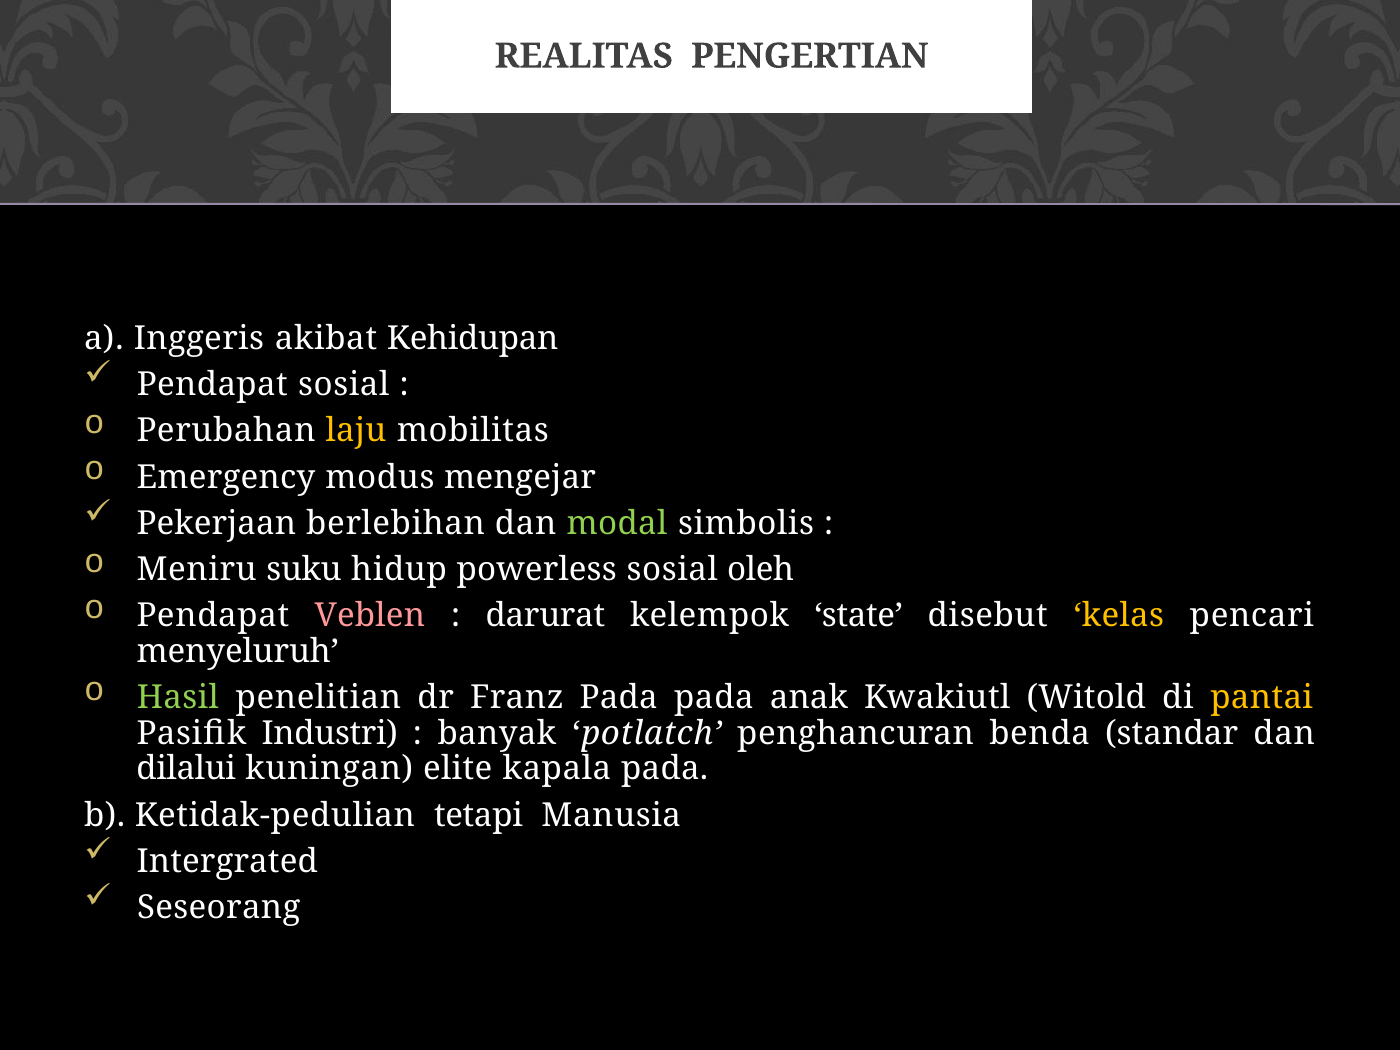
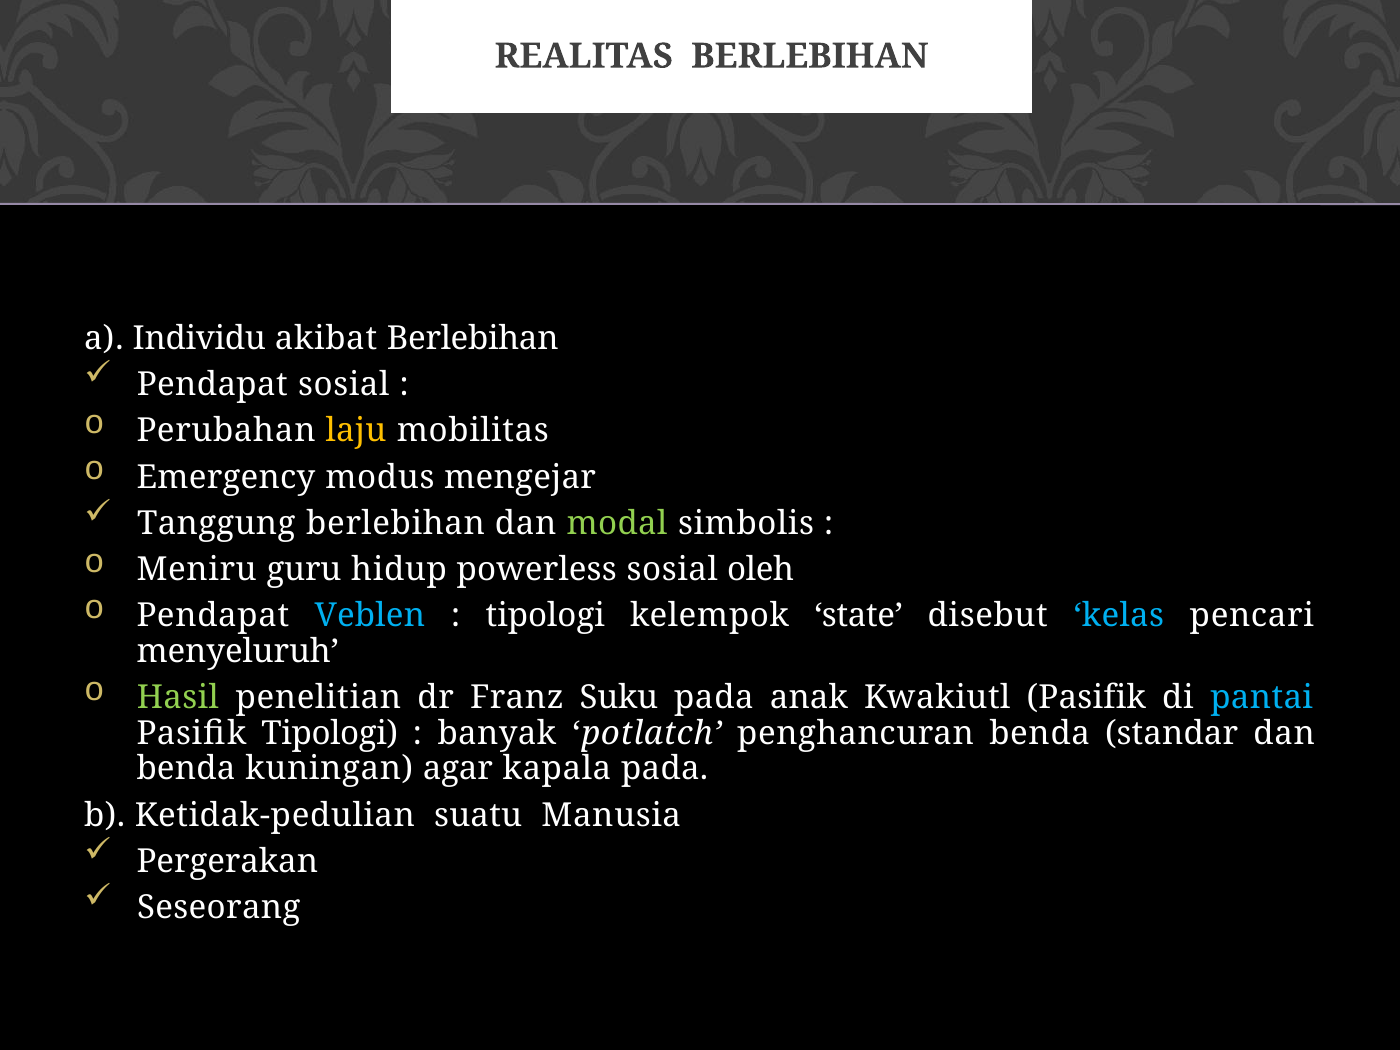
REALITAS PENGERTIAN: PENGERTIAN -> BERLEBIHAN
Inggeris: Inggeris -> Individu
akibat Kehidupan: Kehidupan -> Berlebihan
Pekerjaan: Pekerjaan -> Tanggung
suku: suku -> guru
Veblen colour: pink -> light blue
darurat at (545, 616): darurat -> tipologi
kelas colour: yellow -> light blue
Franz Pada: Pada -> Suku
Kwakiutl Witold: Witold -> Pasifik
pantai colour: yellow -> light blue
Pasifik Industri: Industri -> Tipologi
dilalui at (186, 769): dilalui -> benda
elite: elite -> agar
tetapi: tetapi -> suatu
Intergrated: Intergrated -> Pergerakan
